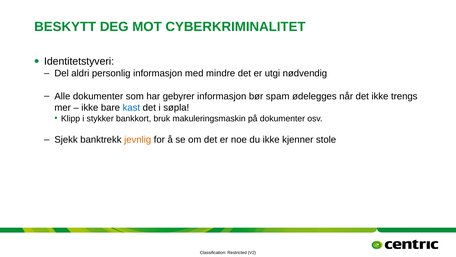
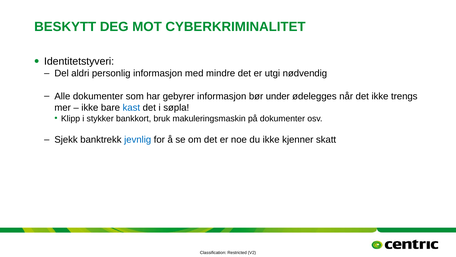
spam: spam -> under
jevnlig colour: orange -> blue
stole: stole -> skatt
